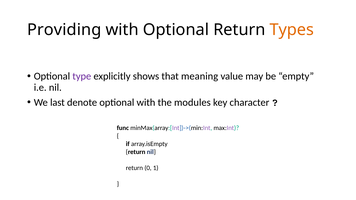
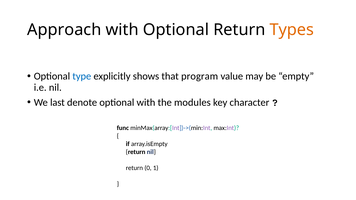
Providing: Providing -> Approach
type colour: purple -> blue
meaning: meaning -> program
